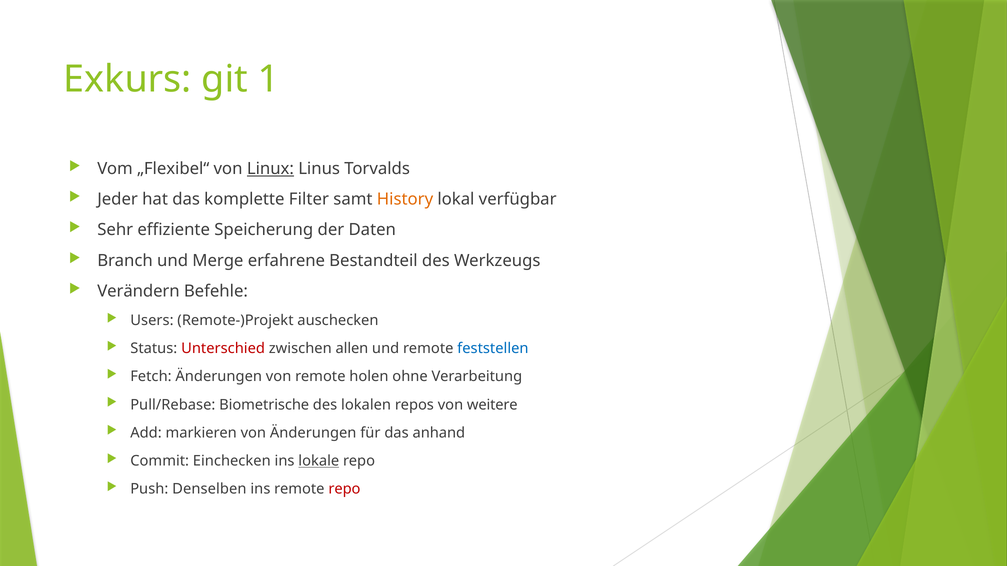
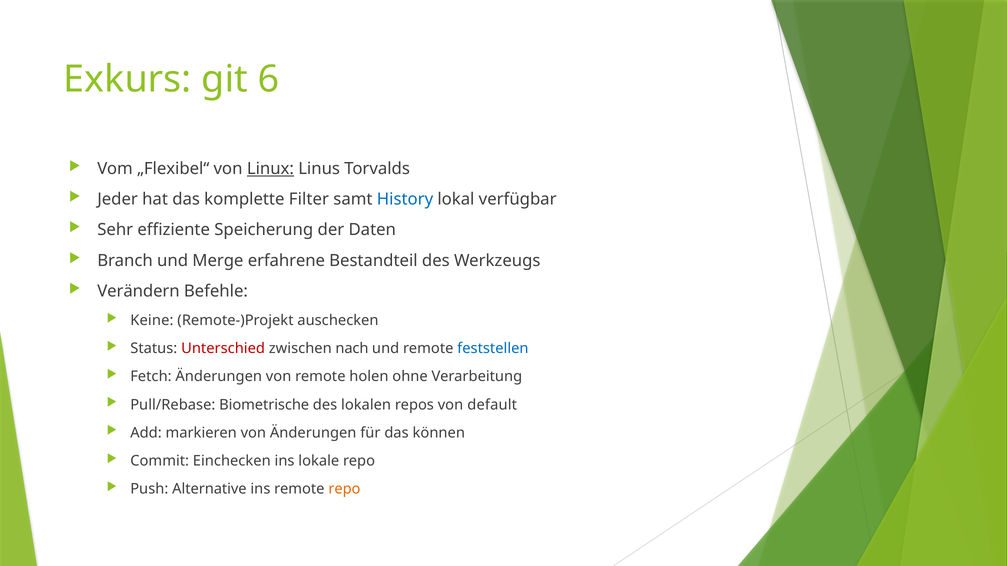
1: 1 -> 6
History colour: orange -> blue
Users: Users -> Keine
allen: allen -> nach
weitere: weitere -> default
anhand: anhand -> können
lokale underline: present -> none
Denselben: Denselben -> Alternative
repo at (344, 489) colour: red -> orange
